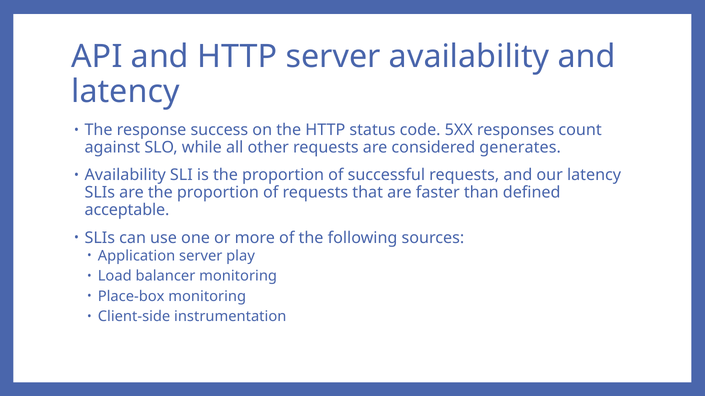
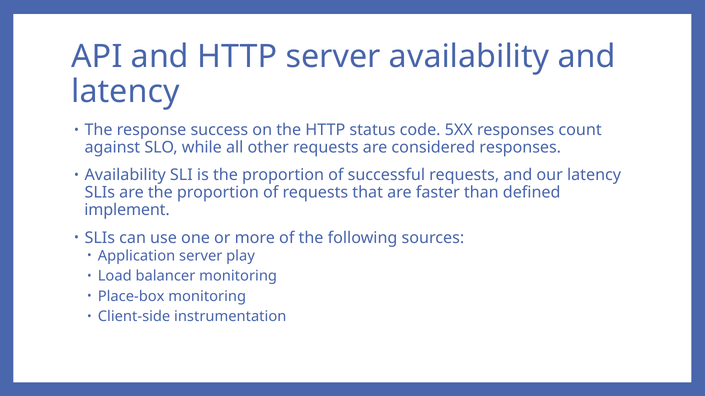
considered generates: generates -> responses
acceptable: acceptable -> implement
